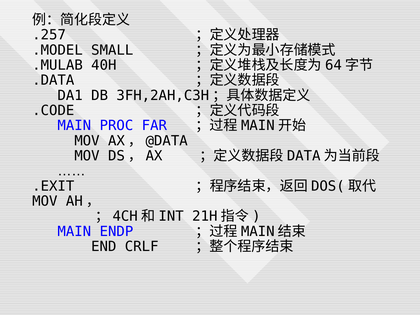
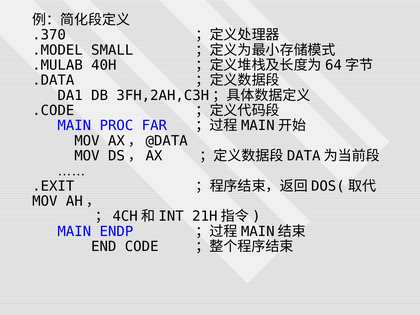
.257: .257 -> .370
CRLF: CRLF -> CODE
